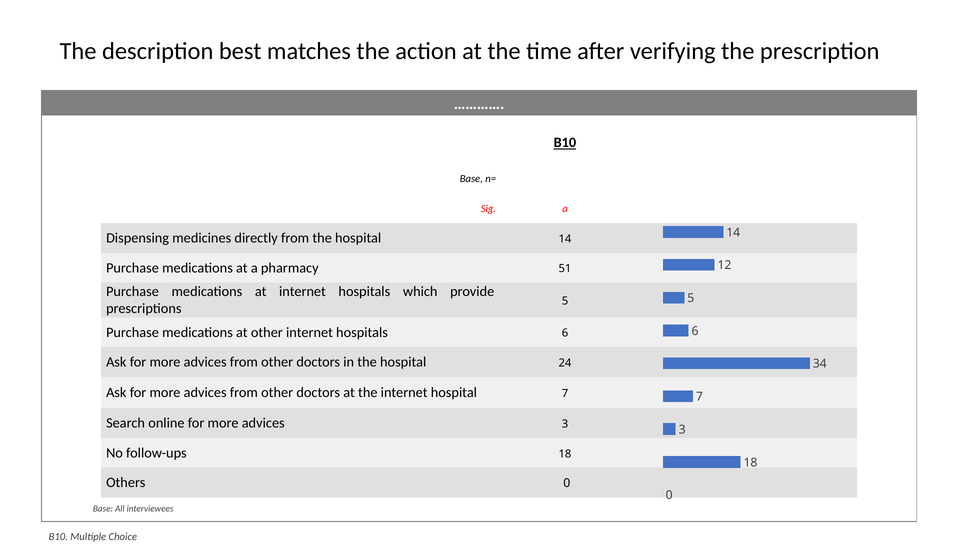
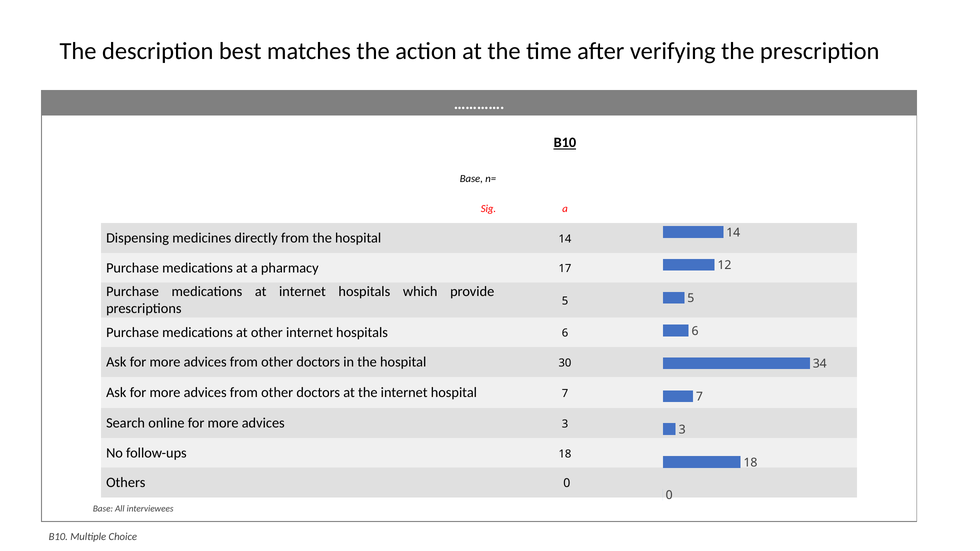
51: 51 -> 17
24: 24 -> 30
